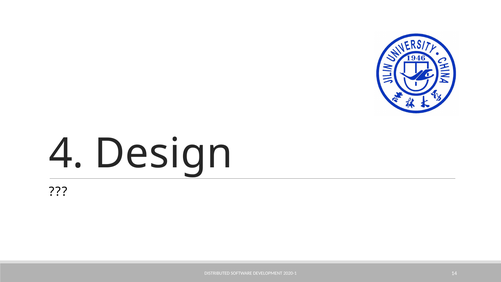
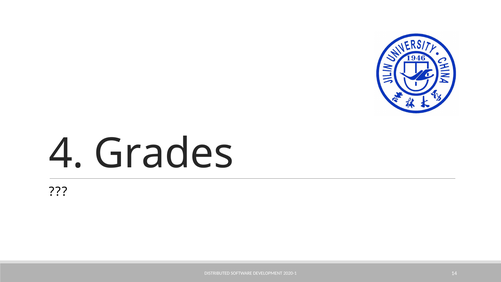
Design: Design -> Grades
